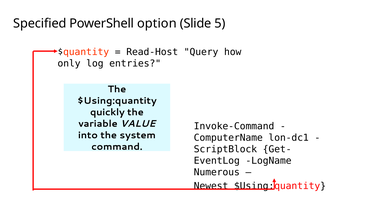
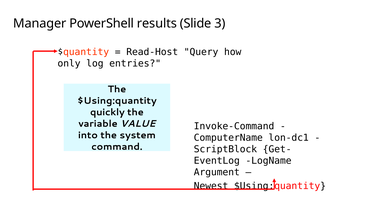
Specified: Specified -> Manager
option: option -> results
5: 5 -> 3
Numerous: Numerous -> Argument
